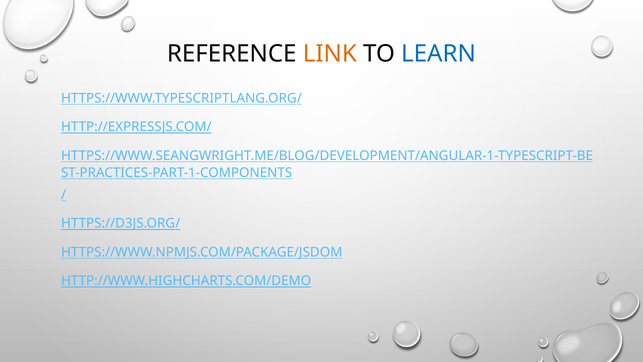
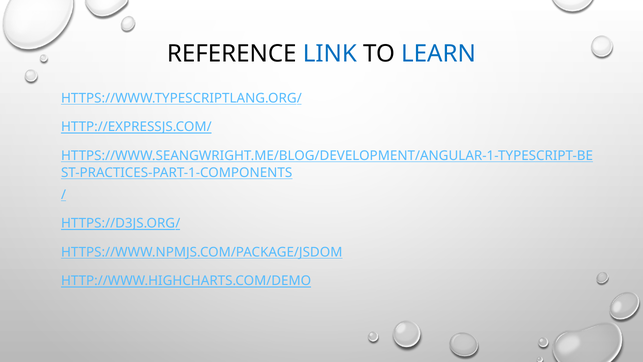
LINK colour: orange -> blue
